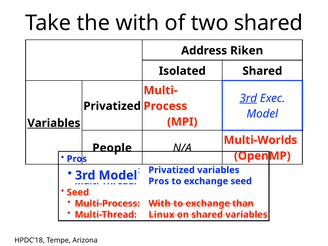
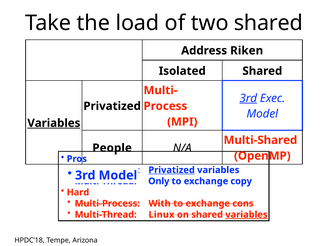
the with: with -> load
Multi-Worlds: Multi-Worlds -> Multi-Shared
Privatized at (172, 170) underline: none -> present
Pros at (159, 181): Pros -> Only
exchange seed: seed -> copy
Seed at (78, 192): Seed -> Hard
than: than -> cons
variables at (246, 215) underline: none -> present
